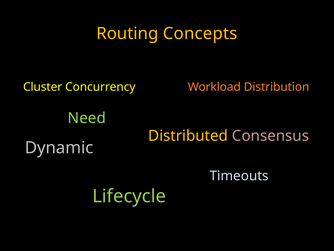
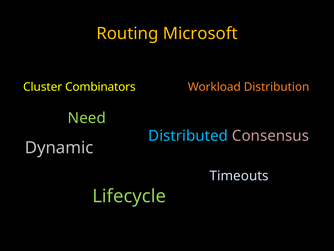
Concepts: Concepts -> Microsoft
Concurrency: Concurrency -> Combinators
Distributed colour: yellow -> light blue
